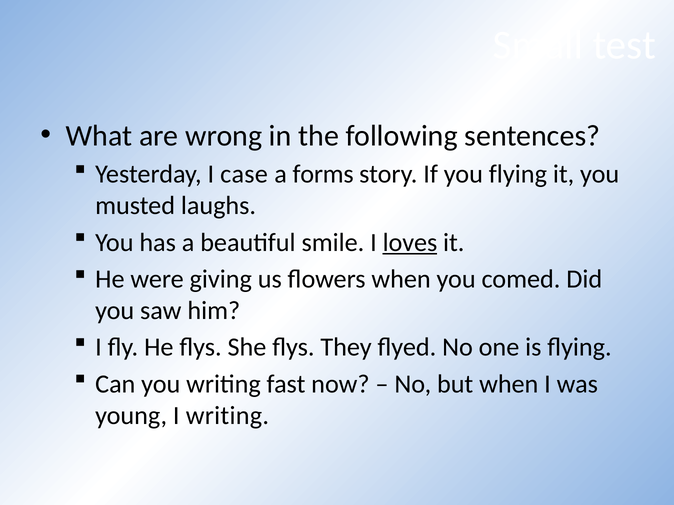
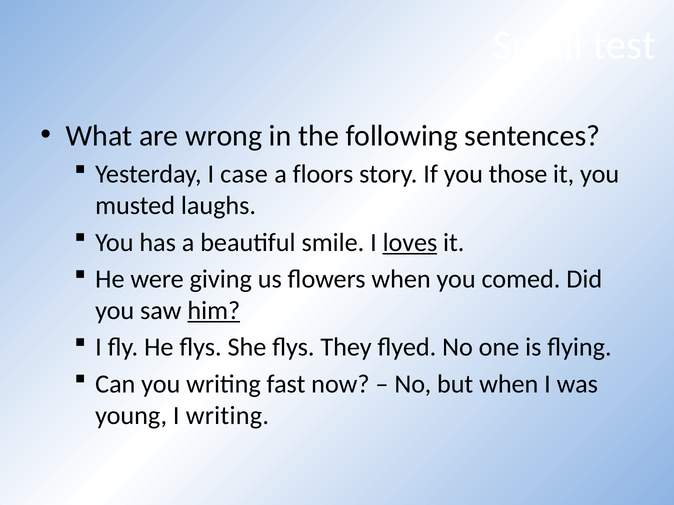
forms: forms -> floors
you flying: flying -> those
him underline: none -> present
